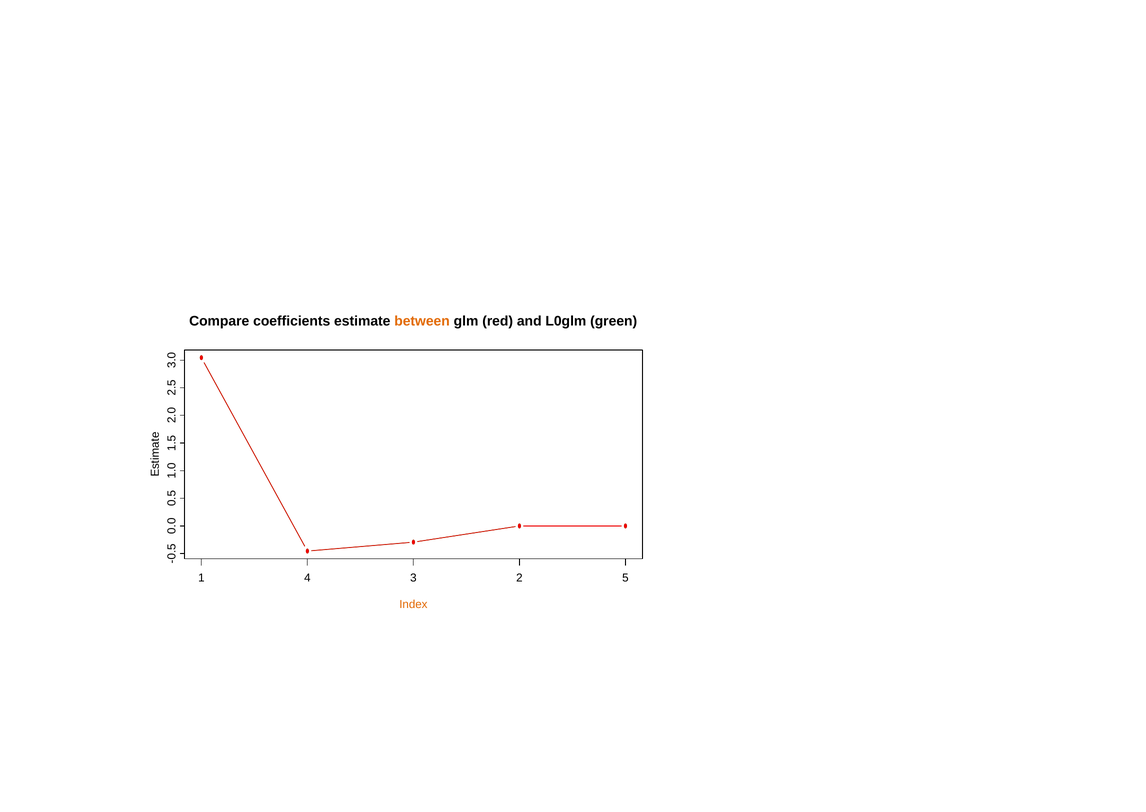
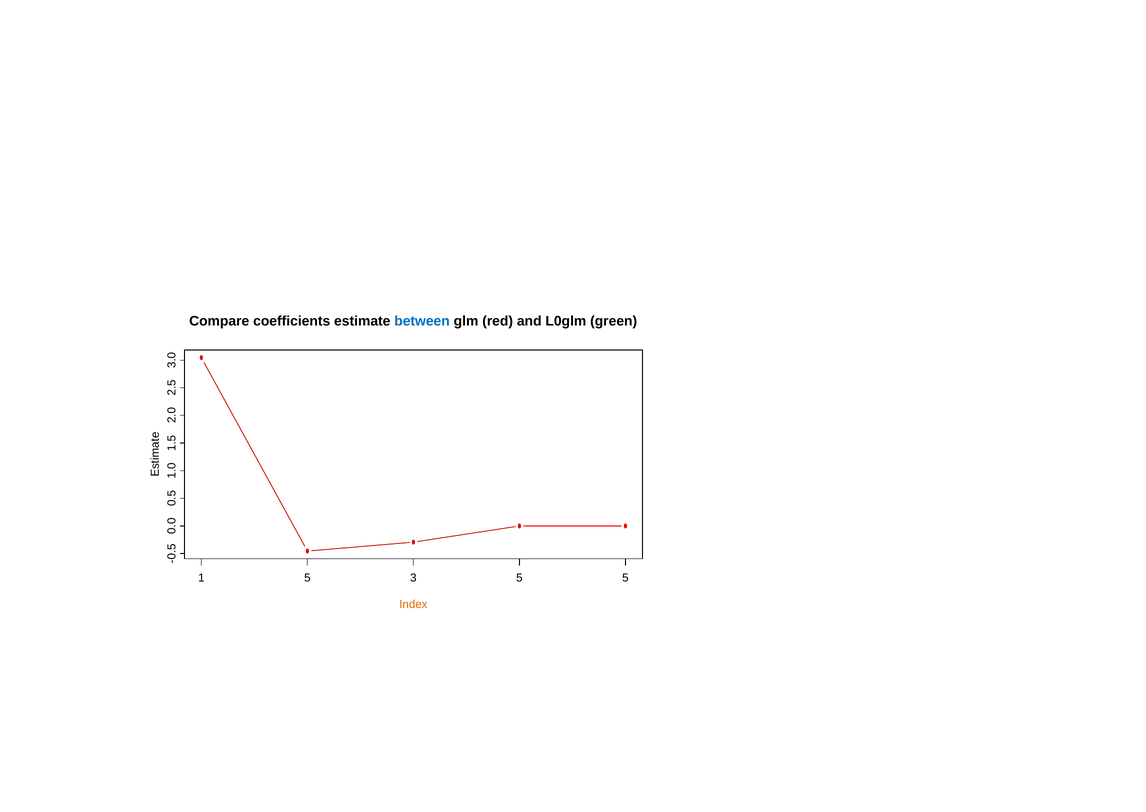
between colour: orange -> blue
1 4: 4 -> 5
3 2: 2 -> 5
